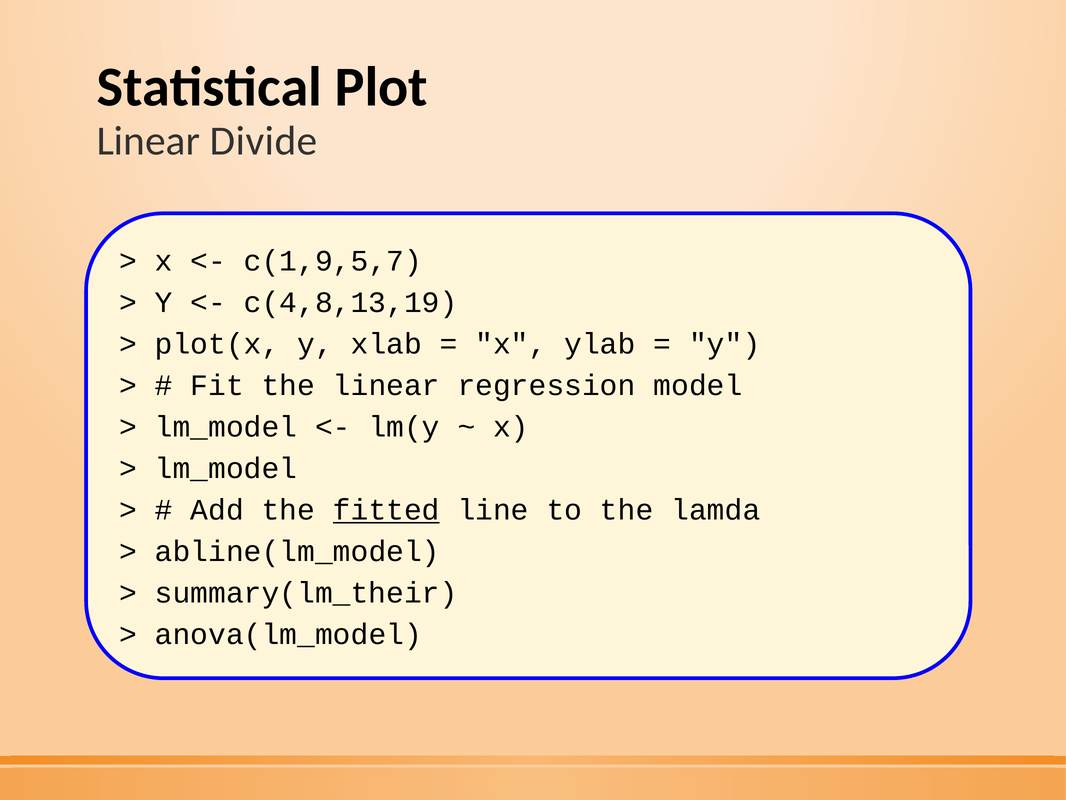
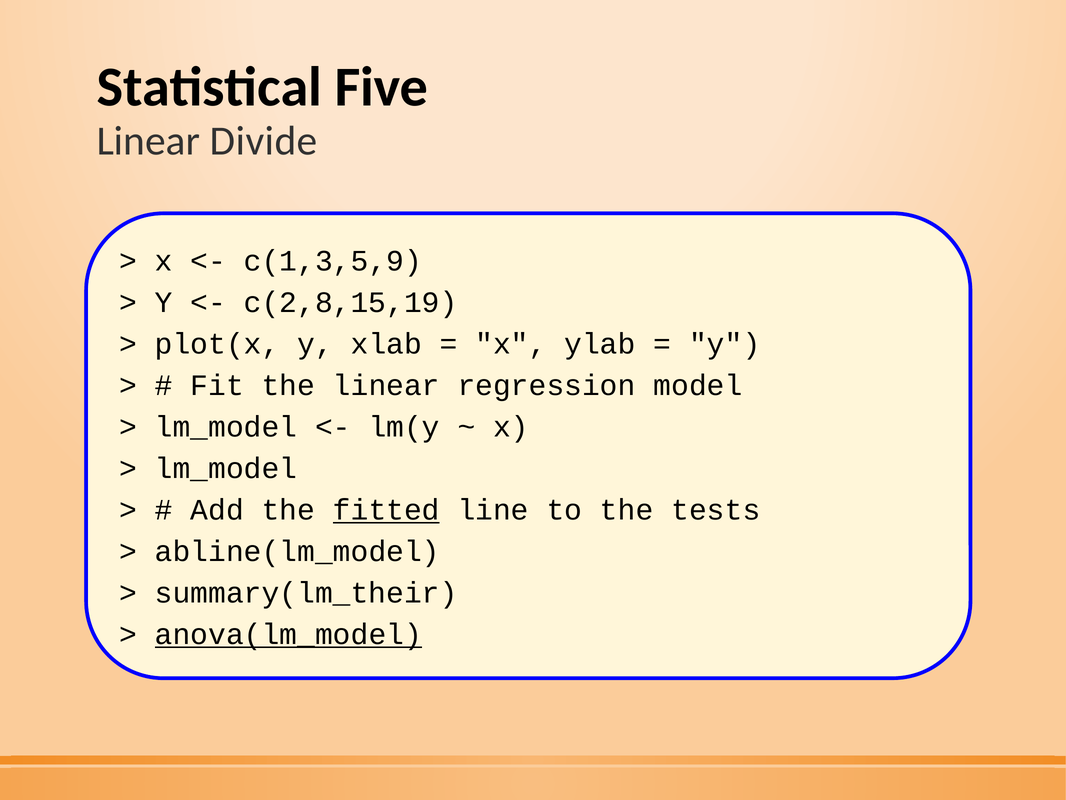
Plot: Plot -> Five
c(1,9,5,7: c(1,9,5,7 -> c(1,3,5,9
c(4,8,13,19: c(4,8,13,19 -> c(2,8,15,19
lamda: lamda -> tests
anova(lm_model underline: none -> present
